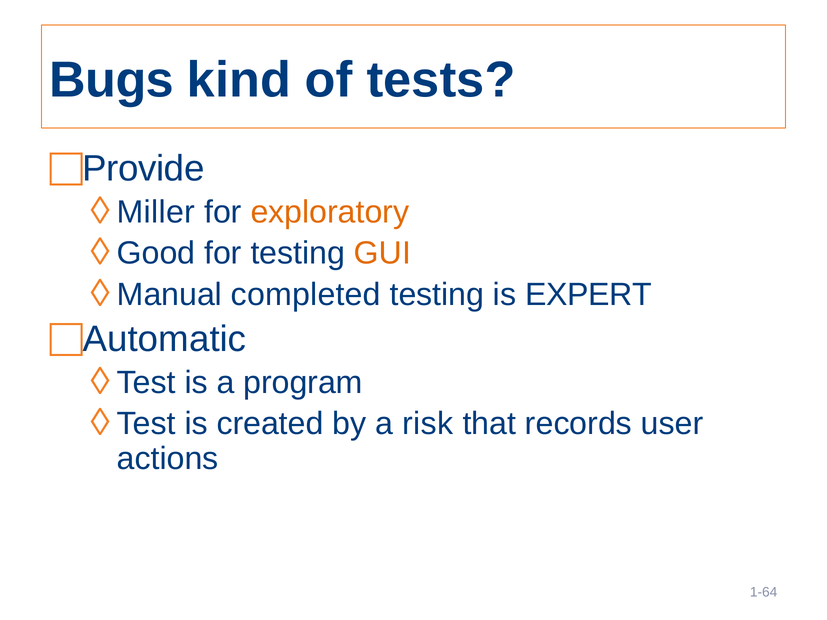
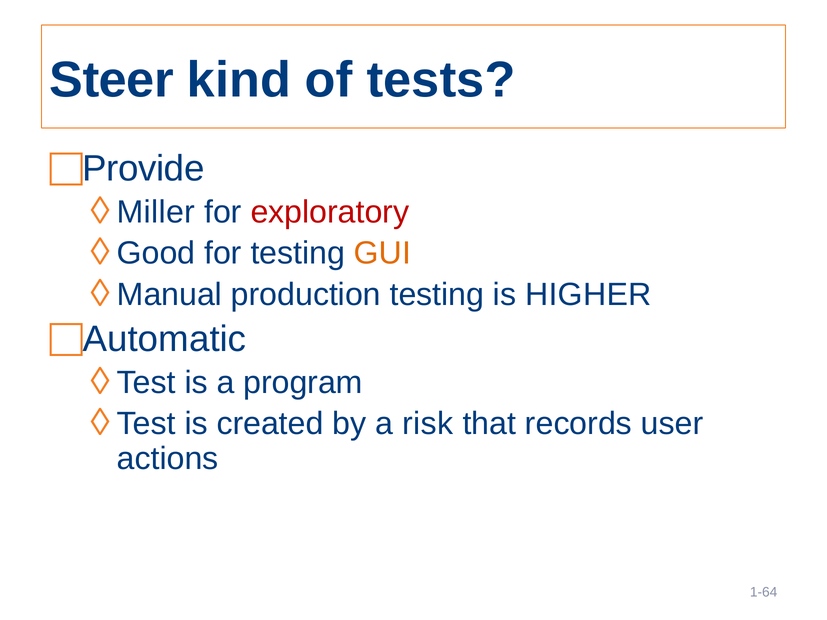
Bugs: Bugs -> Steer
exploratory colour: orange -> red
completed: completed -> production
EXPERT: EXPERT -> HIGHER
